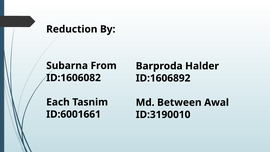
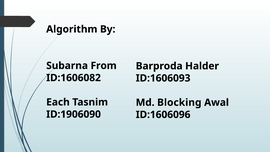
Reduction: Reduction -> Algorithm
ID:1606892: ID:1606892 -> ID:1606093
Between: Between -> Blocking
ID:6001661: ID:6001661 -> ID:1906090
ID:3190010: ID:3190010 -> ID:1606096
